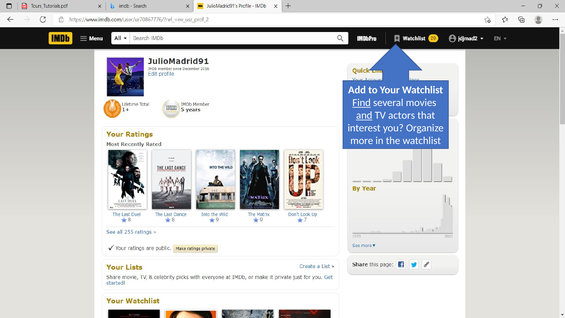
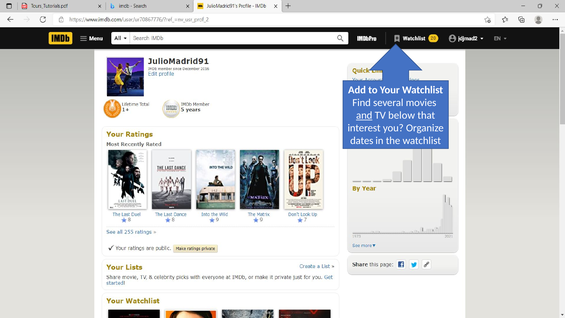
Find underline: present -> none
actors: actors -> below
more: more -> dates
